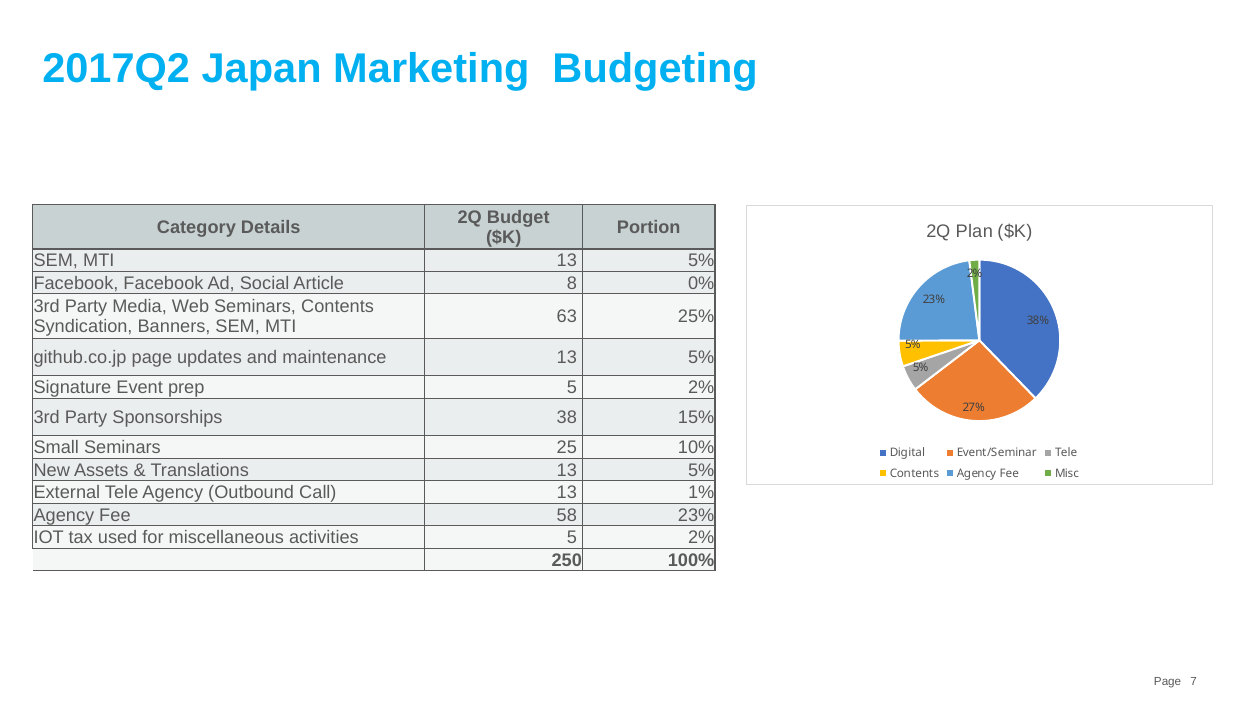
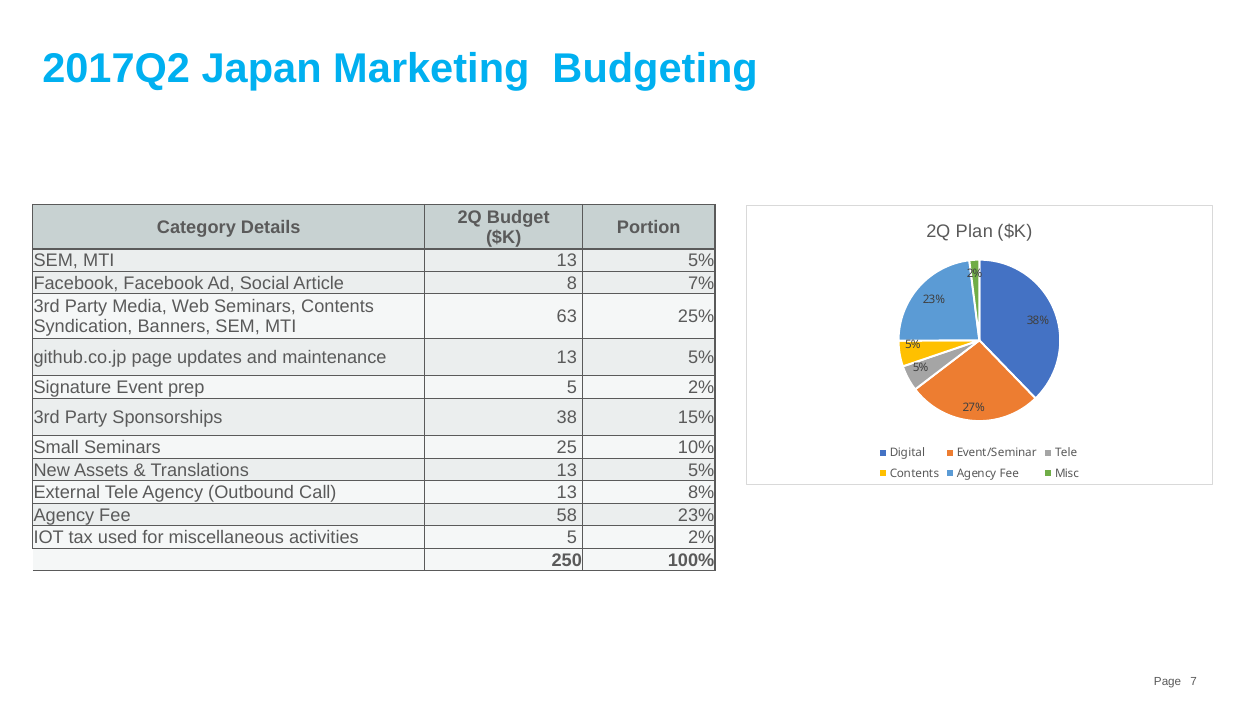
0%: 0% -> 7%
1%: 1% -> 8%
